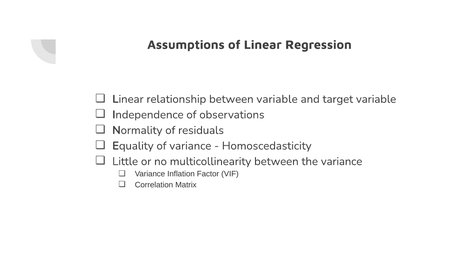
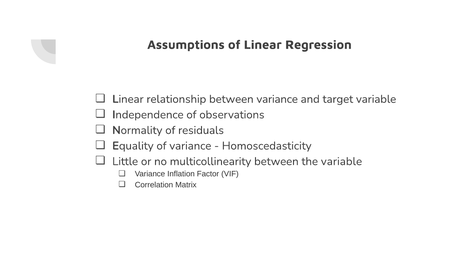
between variable: variable -> variance
the variance: variance -> variable
